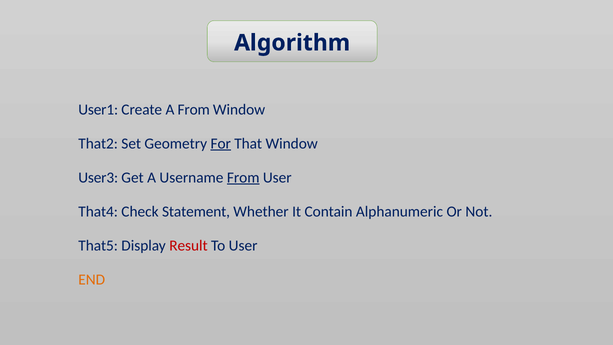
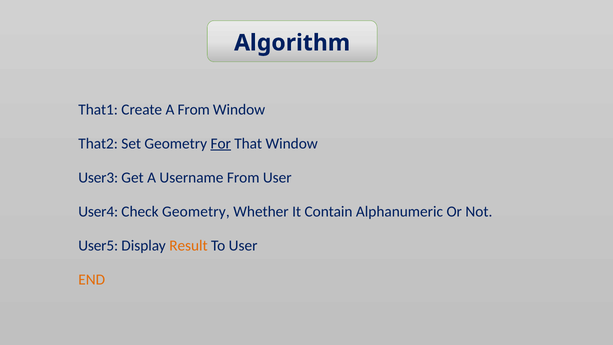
User1: User1 -> That1
From at (243, 177) underline: present -> none
That4: That4 -> User4
Check Statement: Statement -> Geometry
That5: That5 -> User5
Result colour: red -> orange
